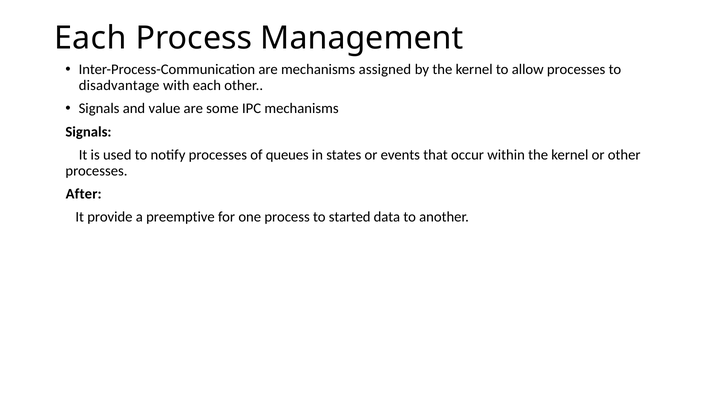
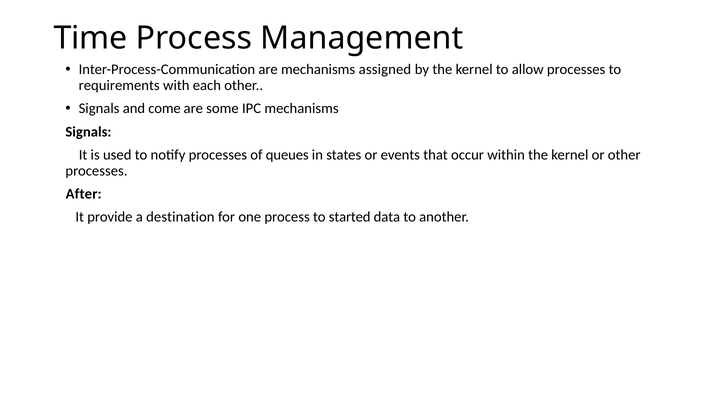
Each at (90, 38): Each -> Time
disadvantage: disadvantage -> requirements
value: value -> come
preemptive: preemptive -> destination
